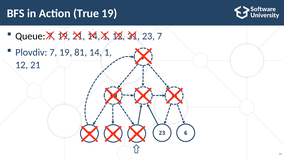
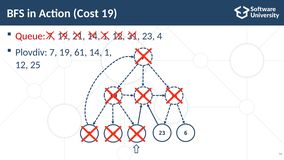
True: True -> Cost
Queue colour: black -> red
23 7: 7 -> 4
81: 81 -> 61
21 at (35, 65): 21 -> 25
